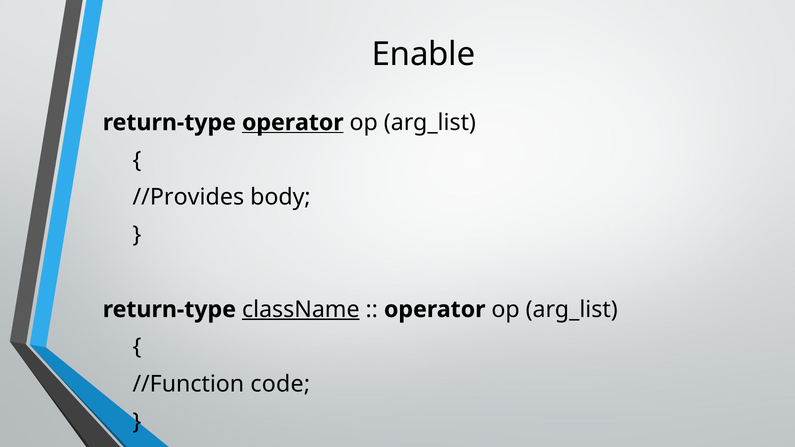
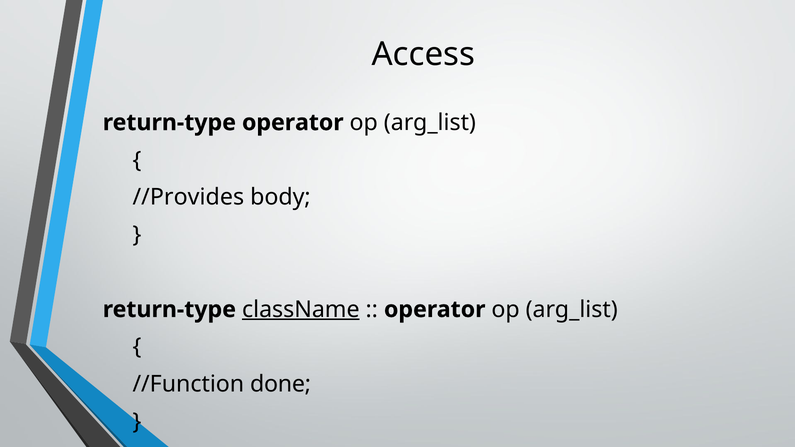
Enable: Enable -> Access
operator at (293, 123) underline: present -> none
code: code -> done
